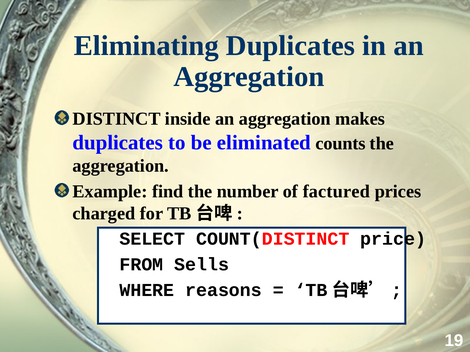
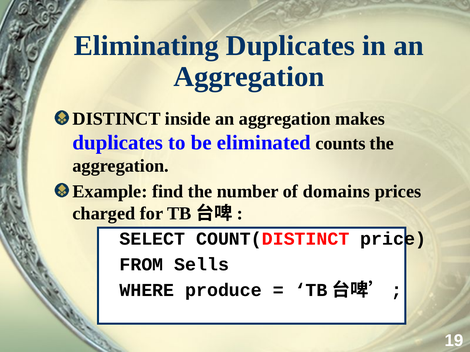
factured: factured -> domains
reasons: reasons -> produce
